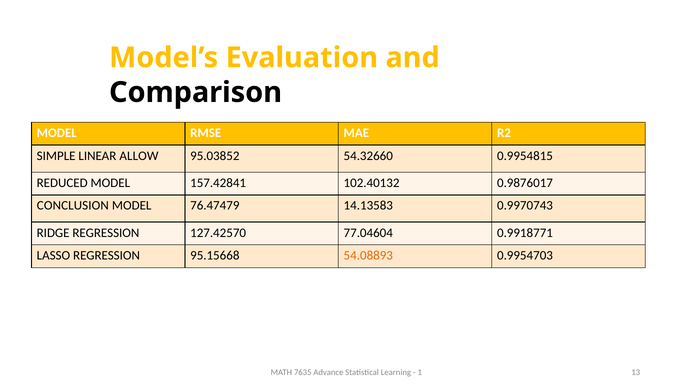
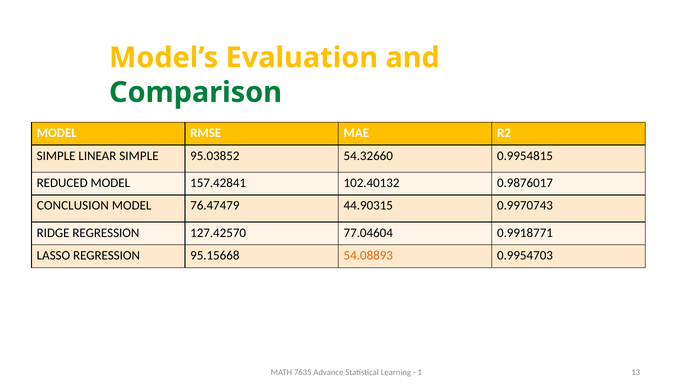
Comparison colour: black -> green
LINEAR ALLOW: ALLOW -> SIMPLE
14.13583: 14.13583 -> 44.90315
